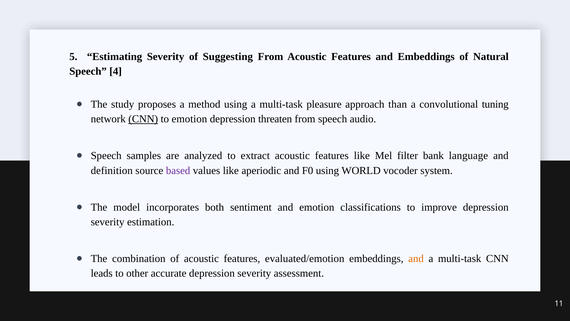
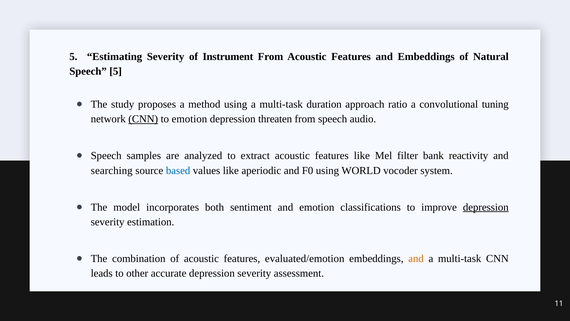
Suggesting: Suggesting -> Instrument
Speech 4: 4 -> 5
pleasure: pleasure -> duration
than: than -> ratio
language: language -> reactivity
definition: definition -> searching
based colour: purple -> blue
depression at (486, 207) underline: none -> present
